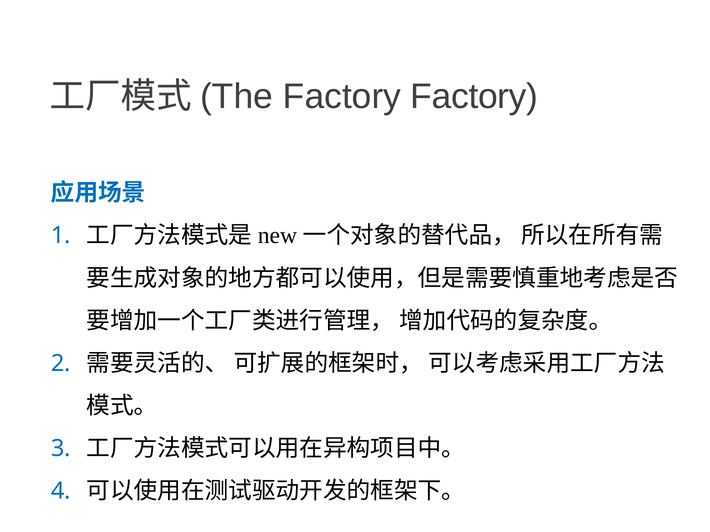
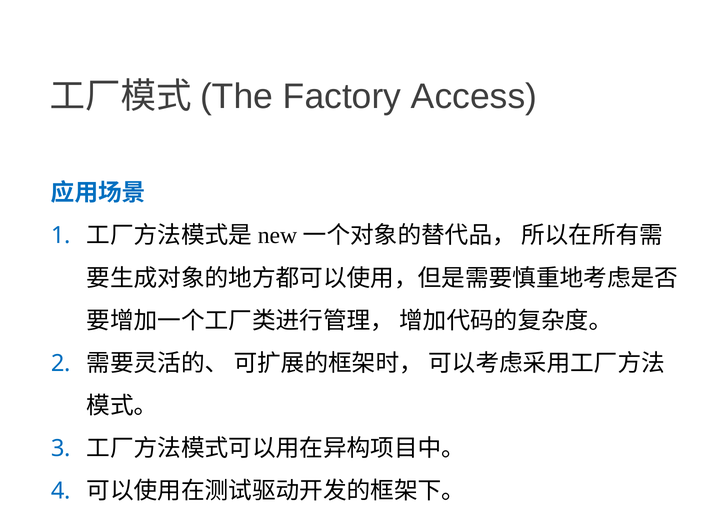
Factory Factory: Factory -> Access
